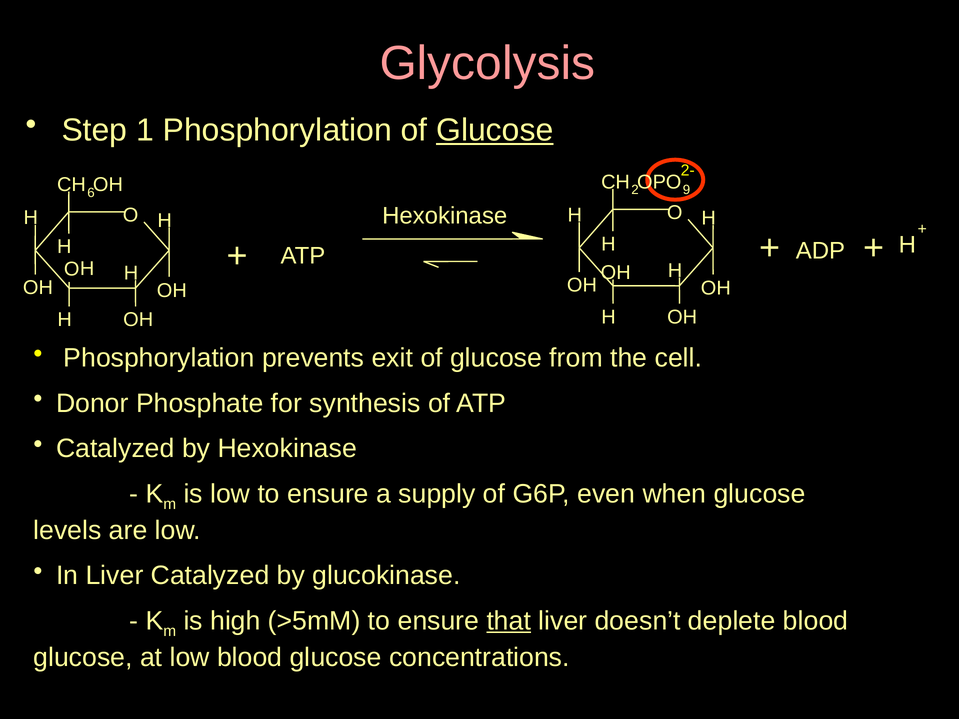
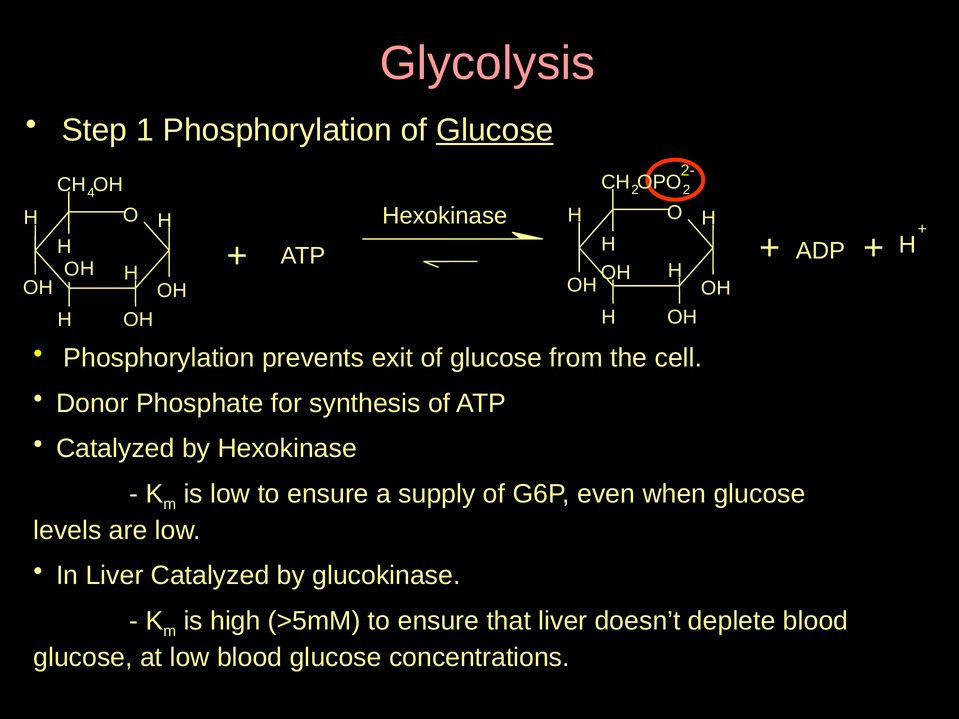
9 at (686, 190): 9 -> 2
6: 6 -> 4
that underline: present -> none
